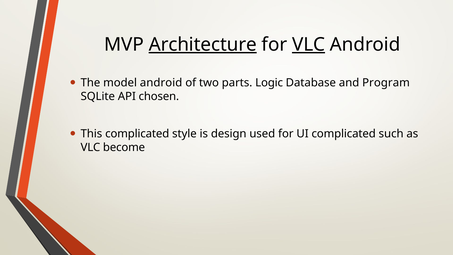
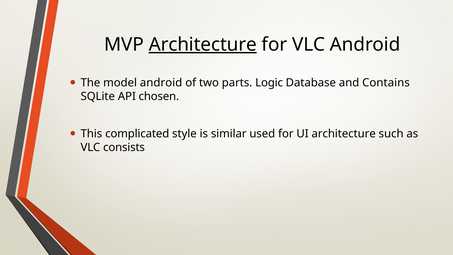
VLC at (309, 44) underline: present -> none
Program: Program -> Contains
design: design -> similar
UI complicated: complicated -> architecture
become: become -> consists
